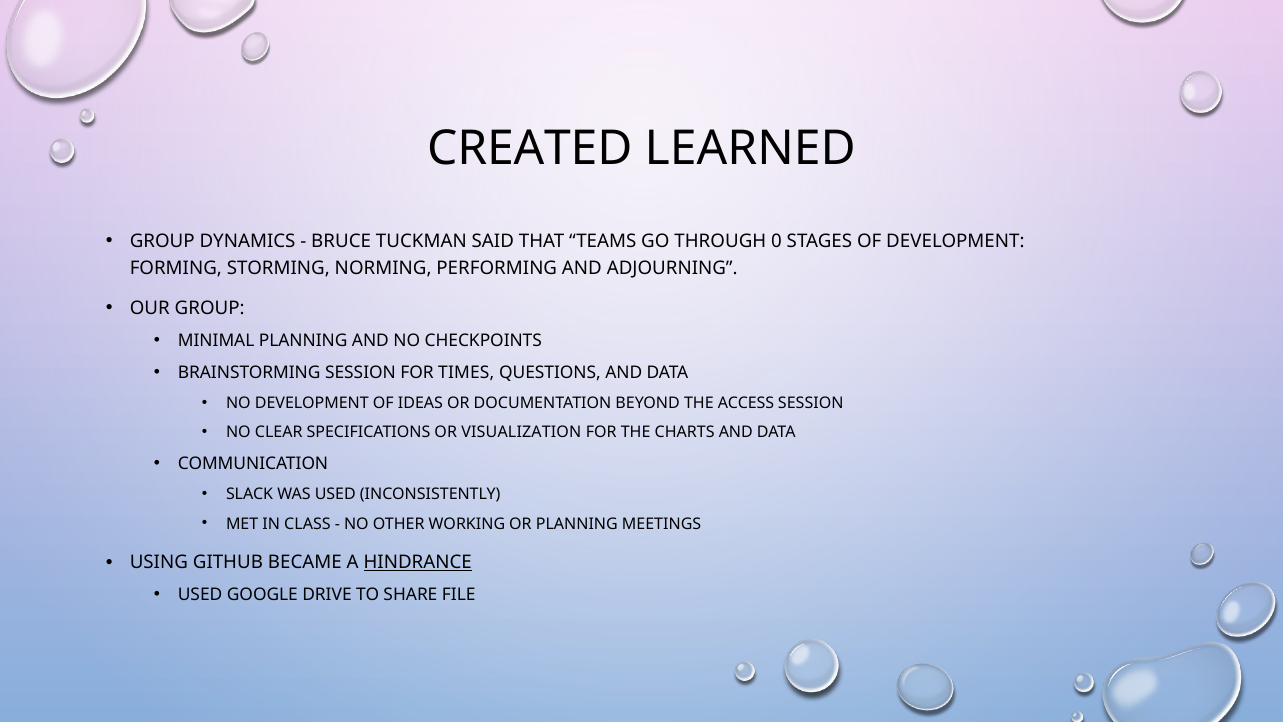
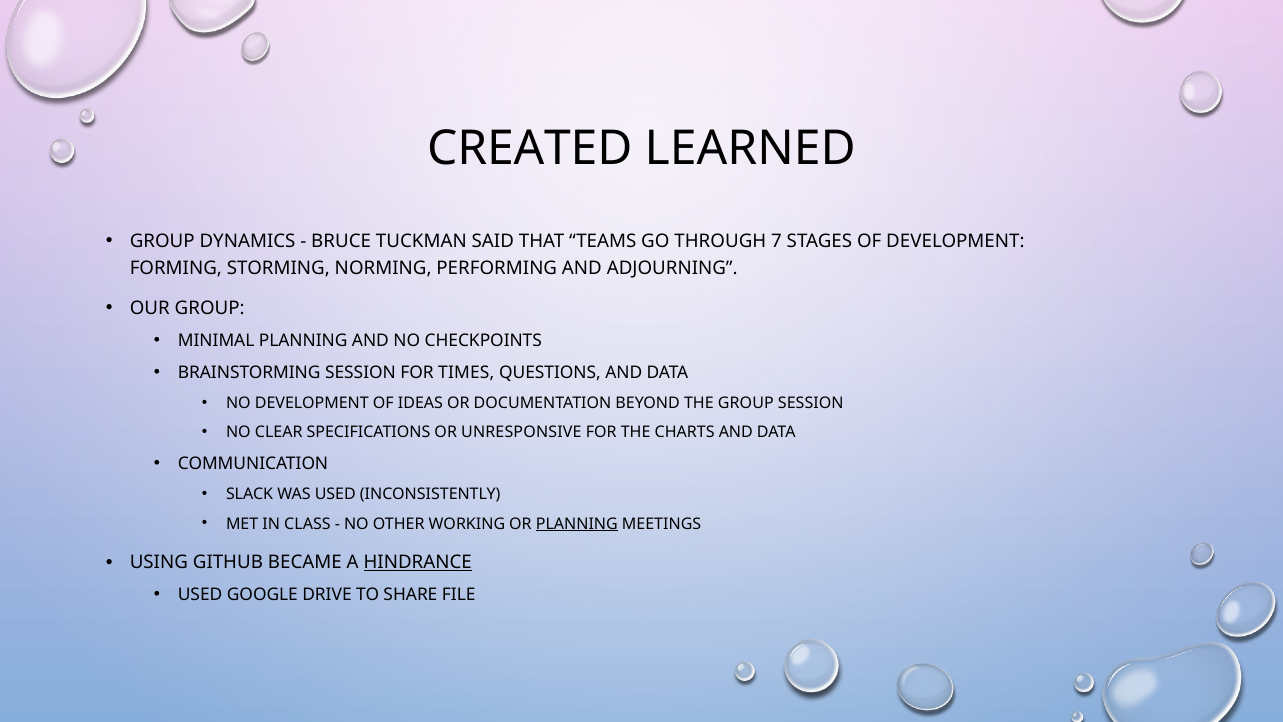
0: 0 -> 7
THE ACCESS: ACCESS -> GROUP
VISUALIZATION: VISUALIZATION -> UNRESPONSIVE
PLANNING at (577, 524) underline: none -> present
